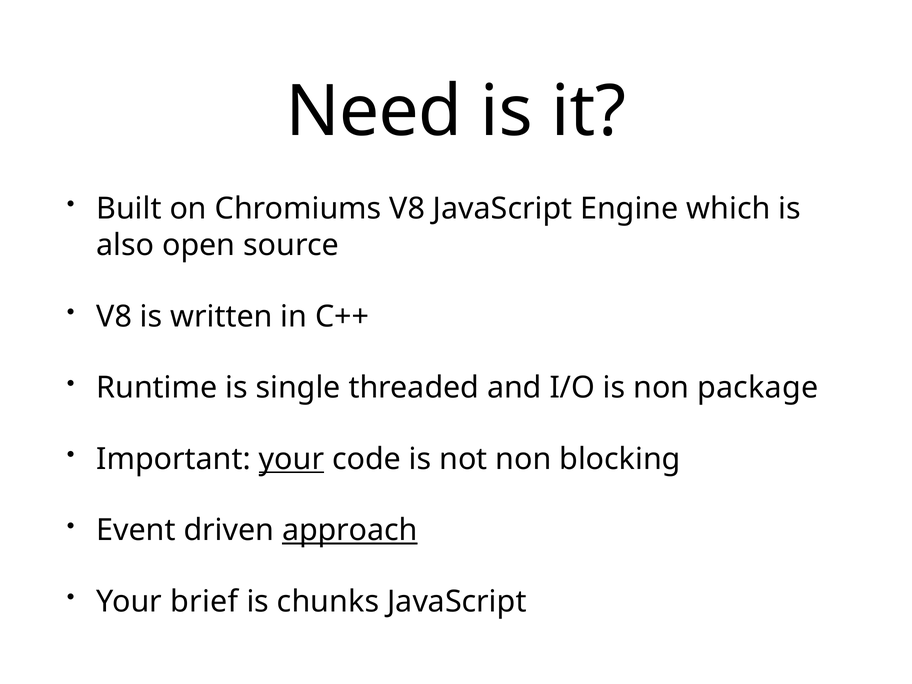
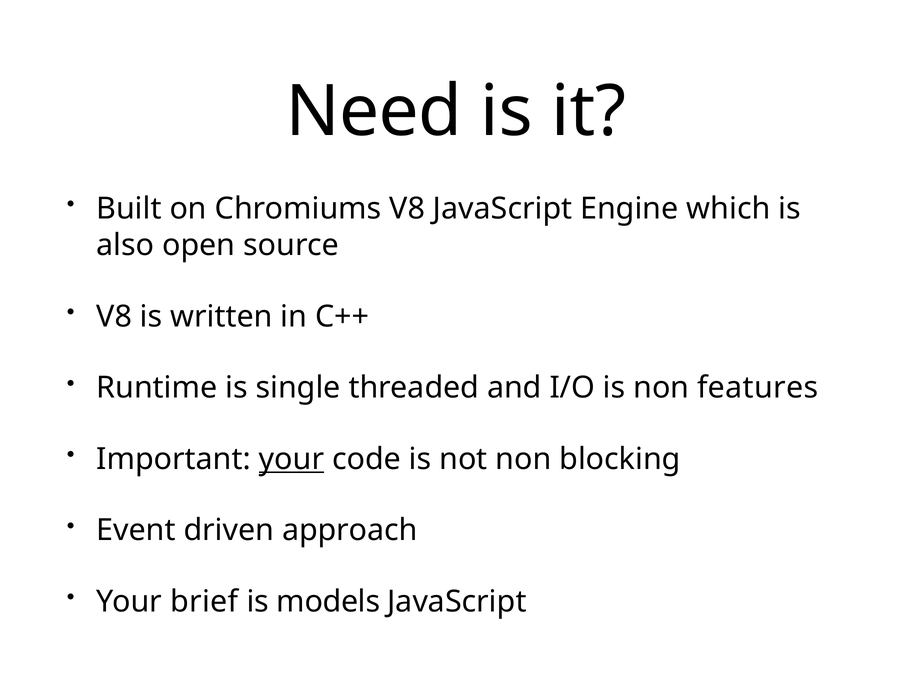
package: package -> features
approach underline: present -> none
chunks: chunks -> models
